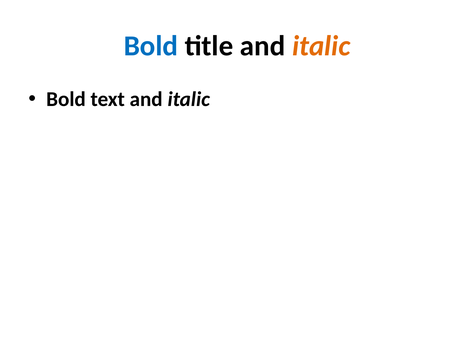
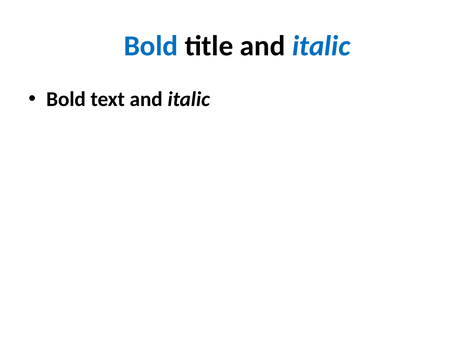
italic at (321, 46) colour: orange -> blue
